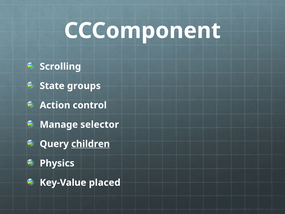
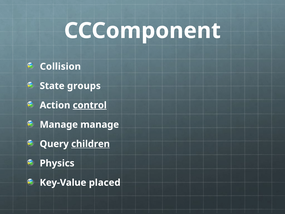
Scrolling: Scrolling -> Collision
control underline: none -> present
Manage selector: selector -> manage
